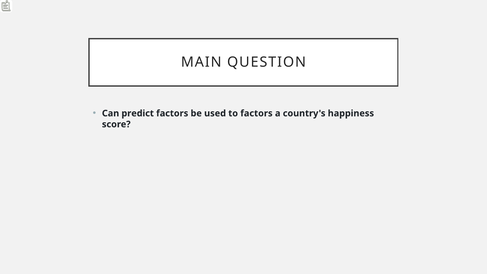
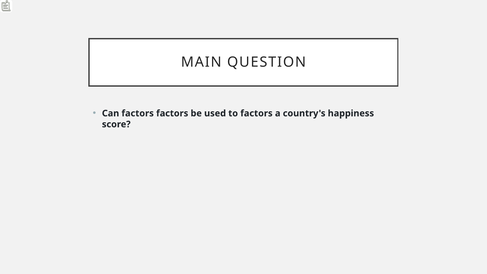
Can predict: predict -> factors
